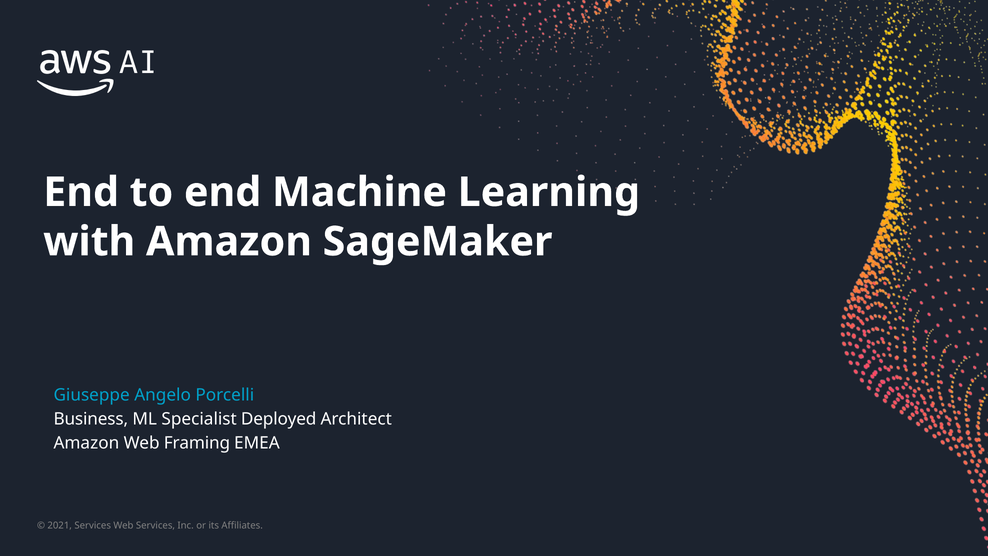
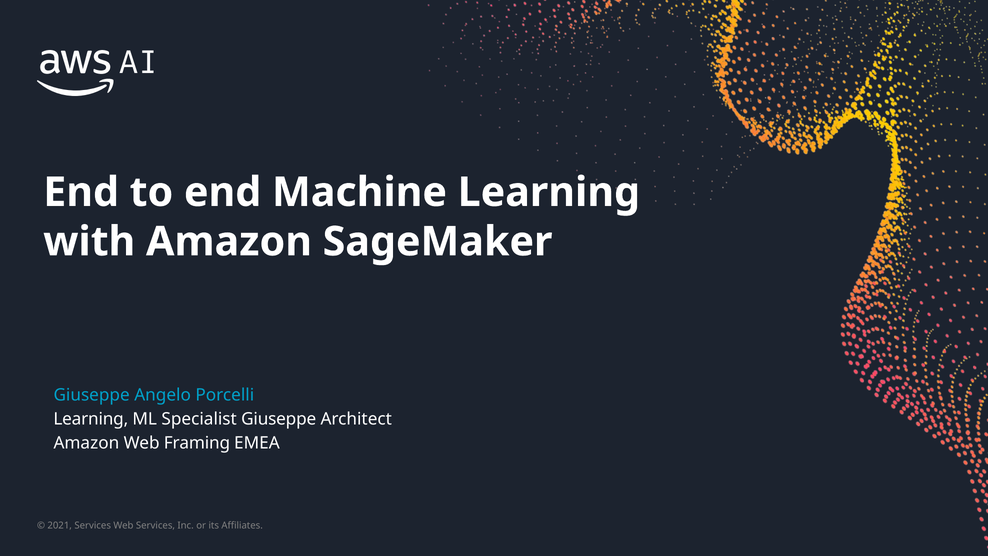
Business at (91, 419): Business -> Learning
Specialist Deployed: Deployed -> Giuseppe
